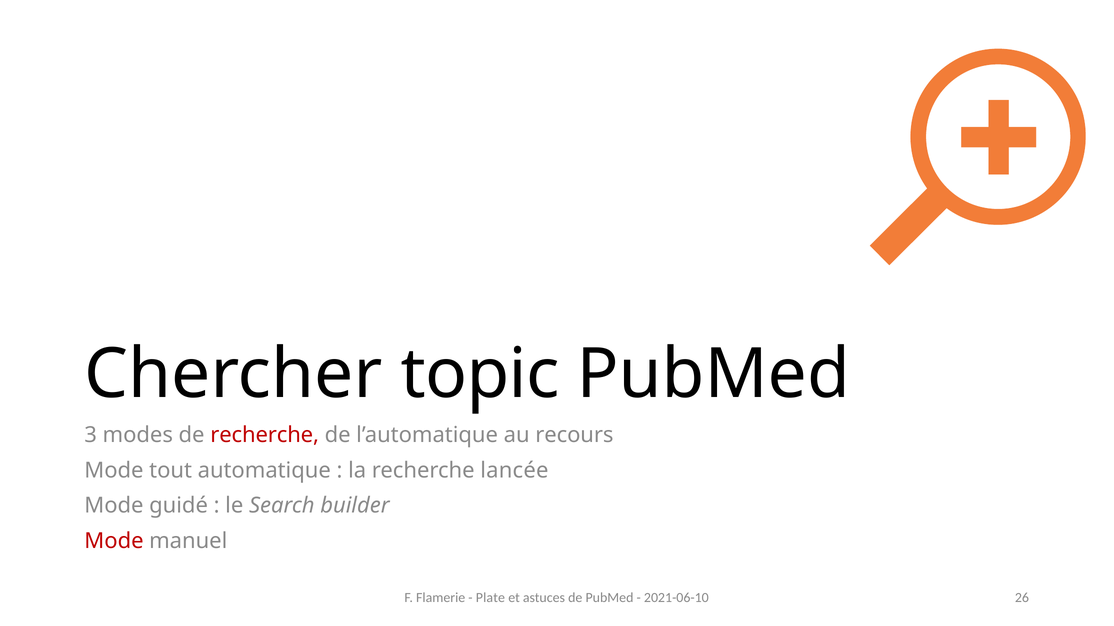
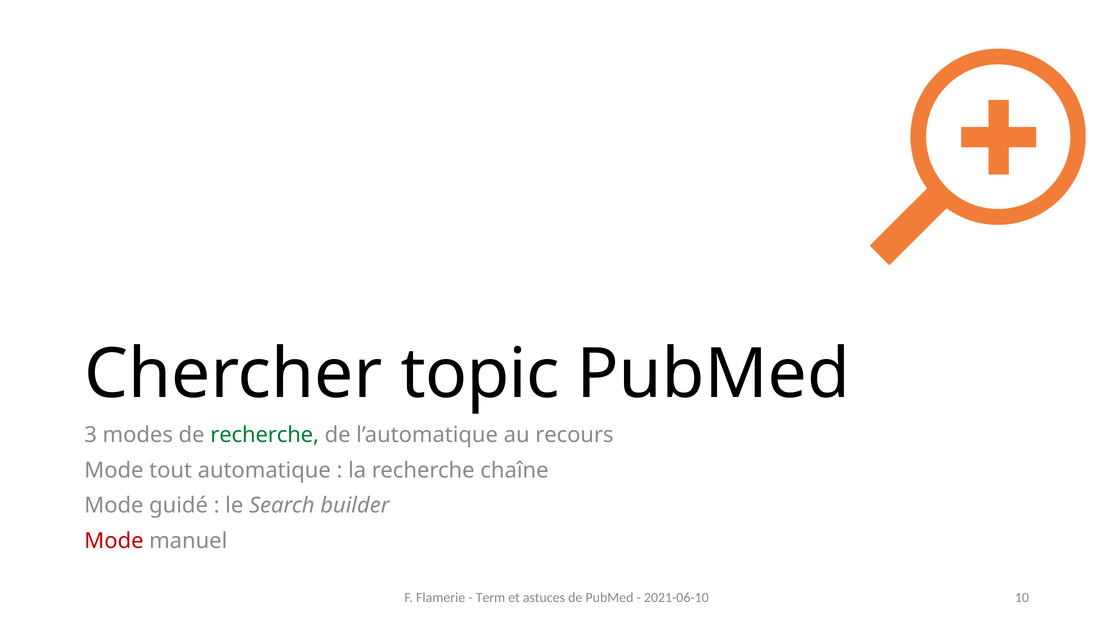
recherche at (265, 435) colour: red -> green
lancée: lancée -> chaîne
Plate: Plate -> Term
26: 26 -> 10
